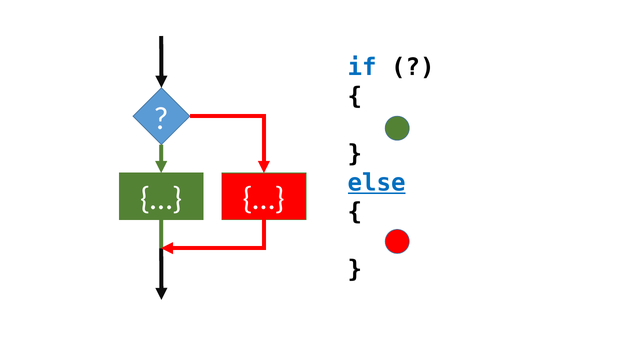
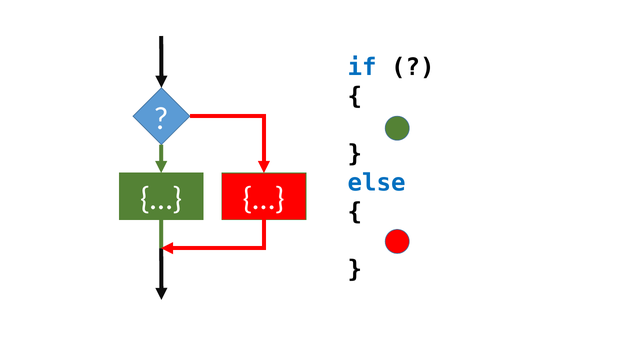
else underline: present -> none
